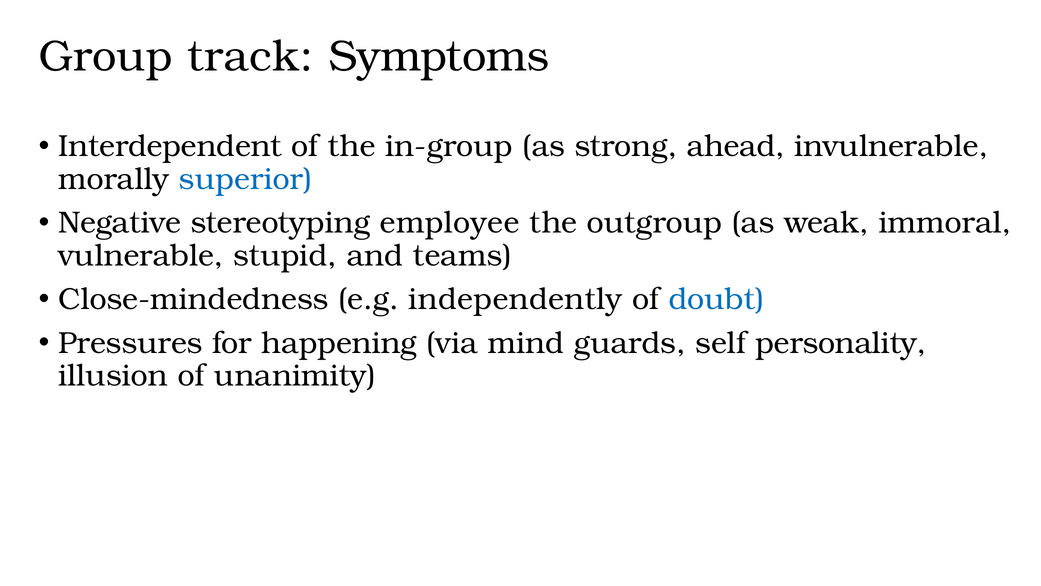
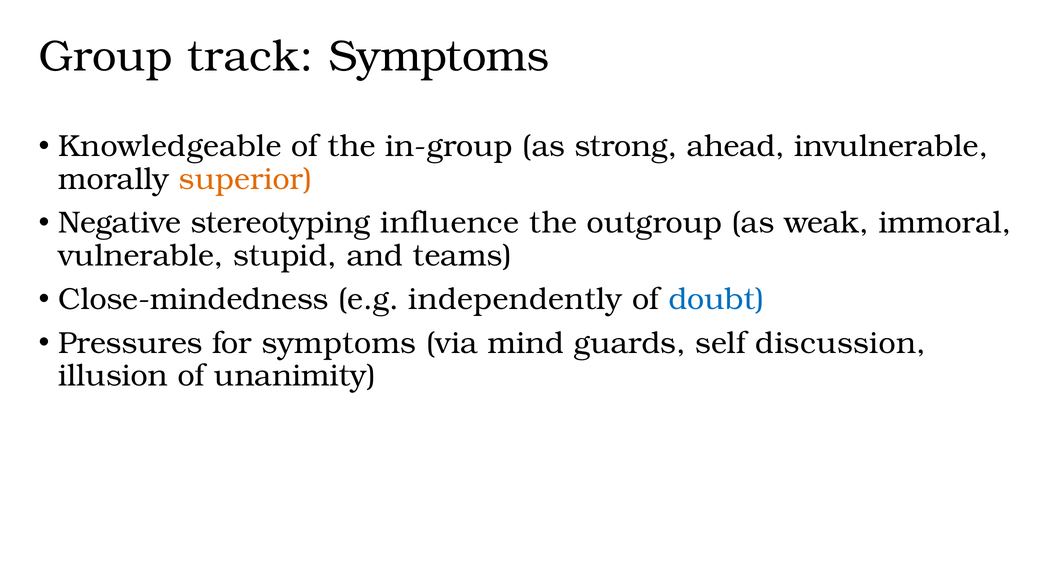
Interdependent: Interdependent -> Knowledgeable
superior colour: blue -> orange
employee: employee -> influence
for happening: happening -> symptoms
personality: personality -> discussion
